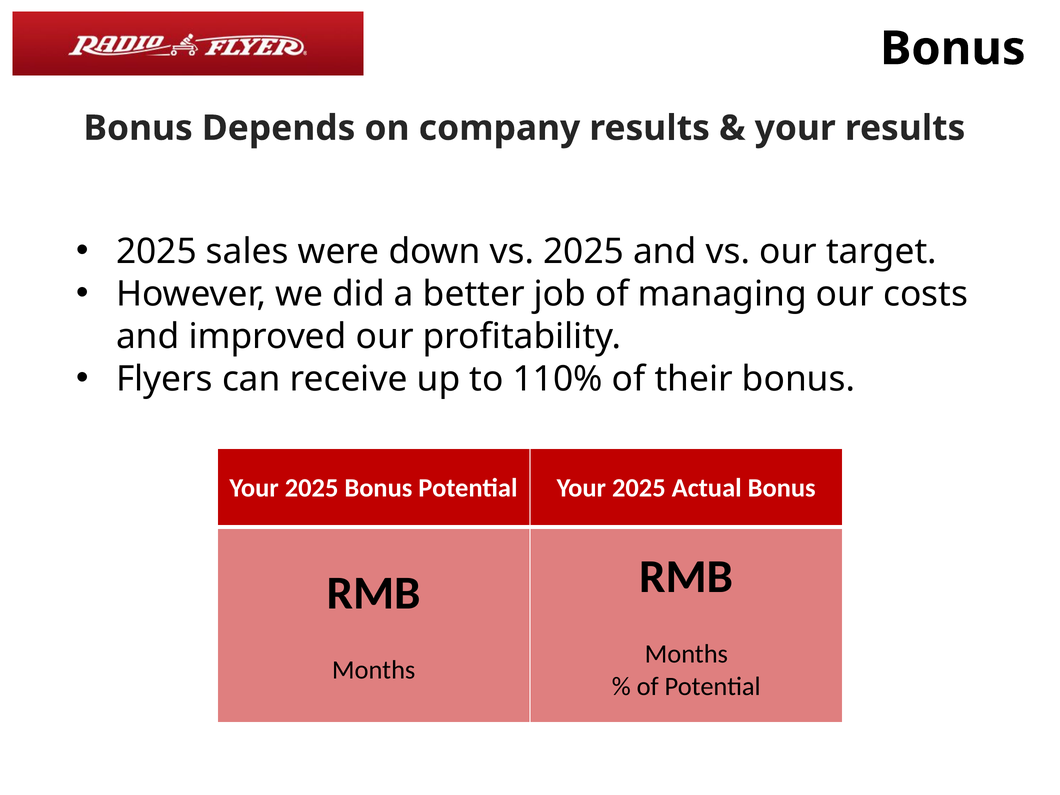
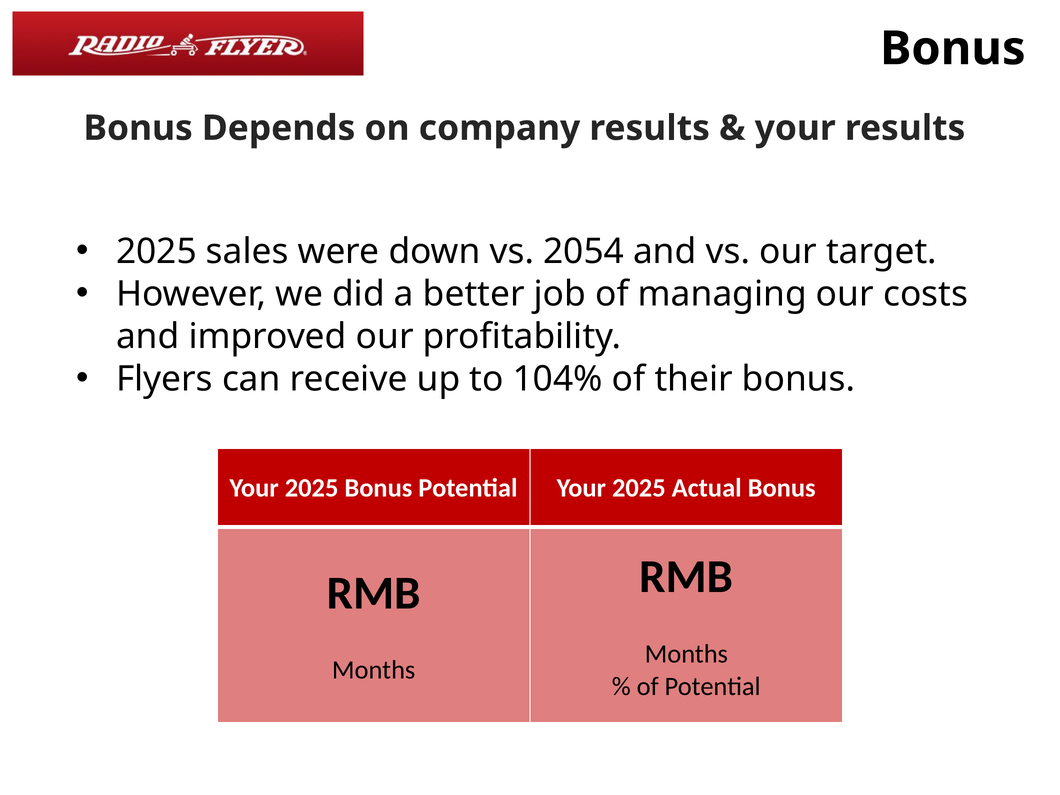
vs 2025: 2025 -> 2054
110%: 110% -> 104%
